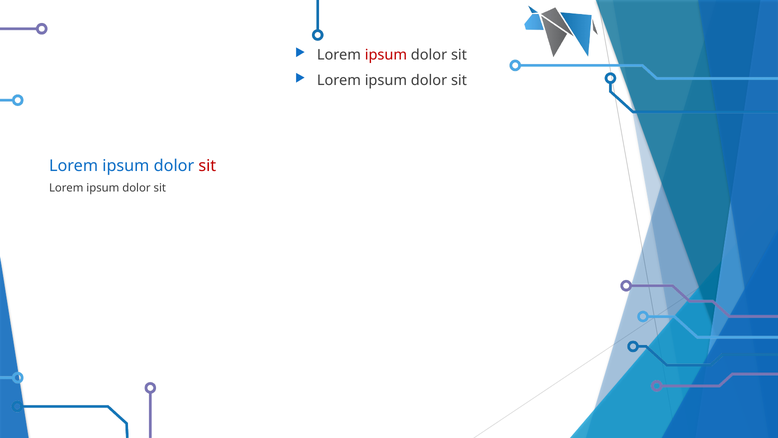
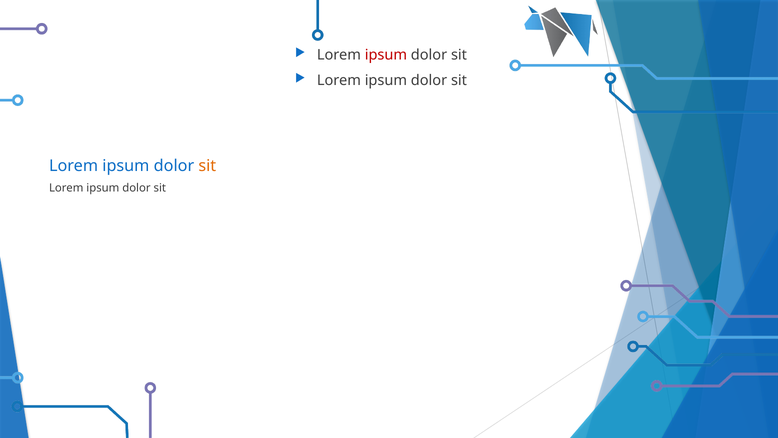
sit at (207, 166) colour: red -> orange
